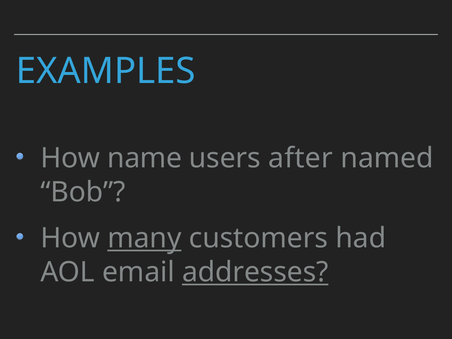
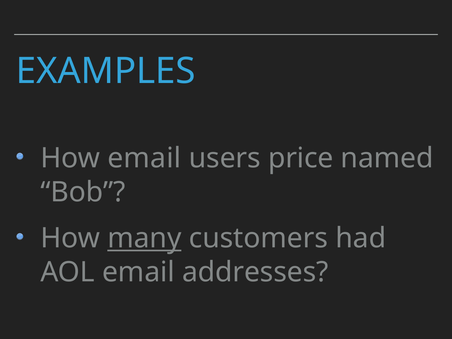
How name: name -> email
after: after -> price
addresses underline: present -> none
